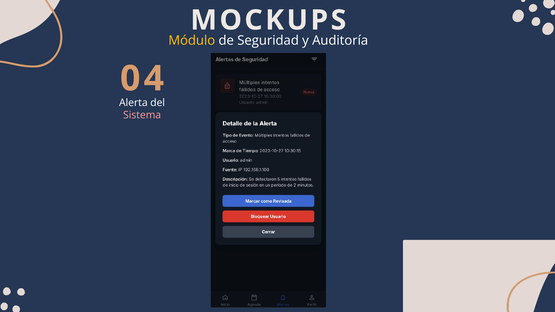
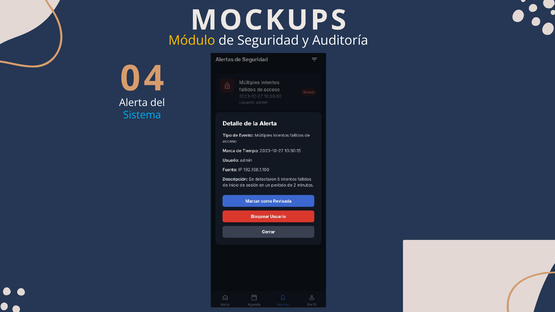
Sistema colour: pink -> light blue
